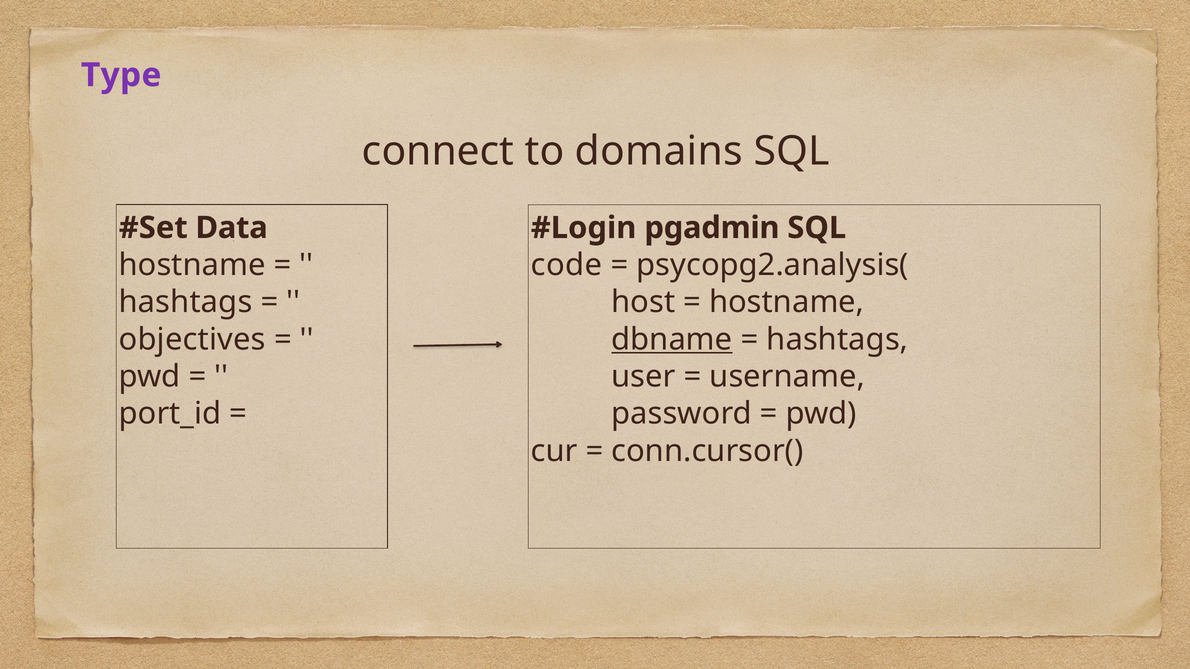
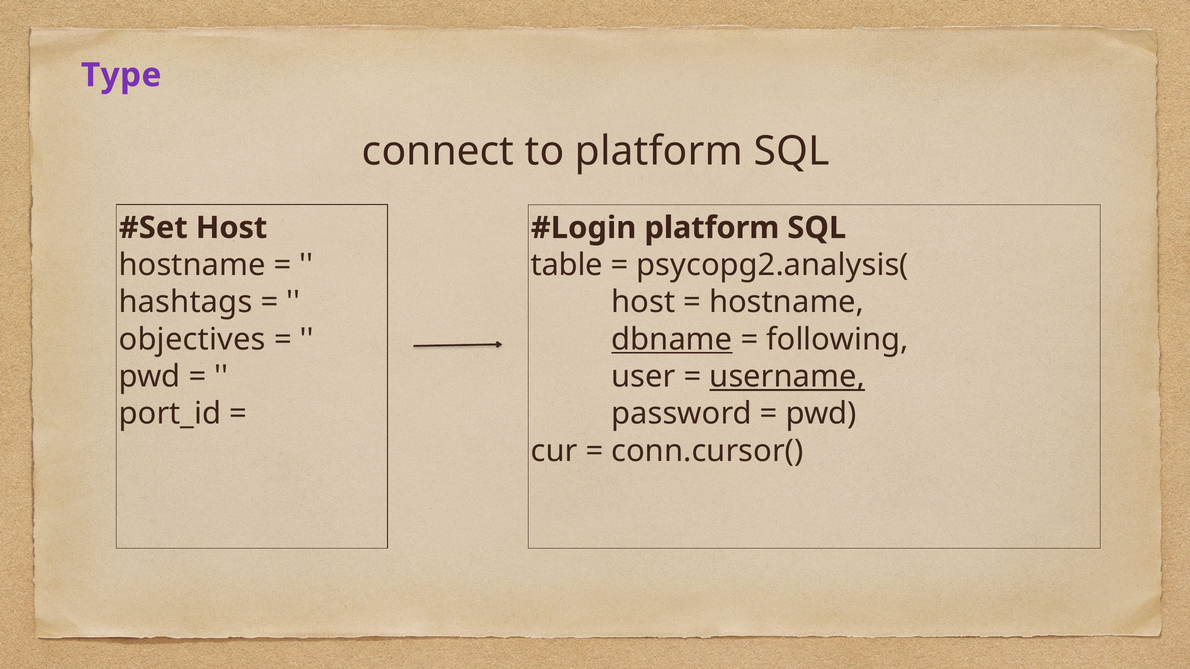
to domains: domains -> platform
Data at (232, 228): Data -> Host
pgadmin at (712, 228): pgadmin -> platform
code: code -> table
hashtags at (837, 340): hashtags -> following
username underline: none -> present
